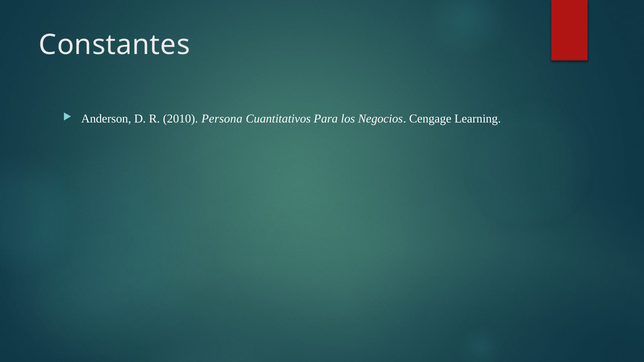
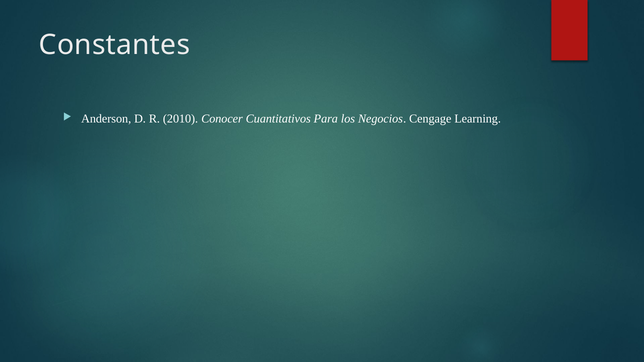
Persona: Persona -> Conocer
